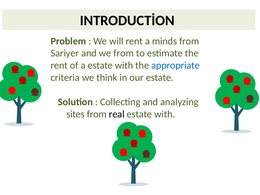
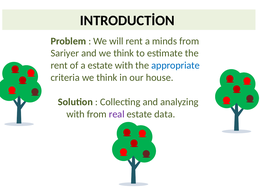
and we from: from -> think
our estate: estate -> house
sites at (76, 114): sites -> with
real colour: black -> purple
with at (165, 114): with -> data
